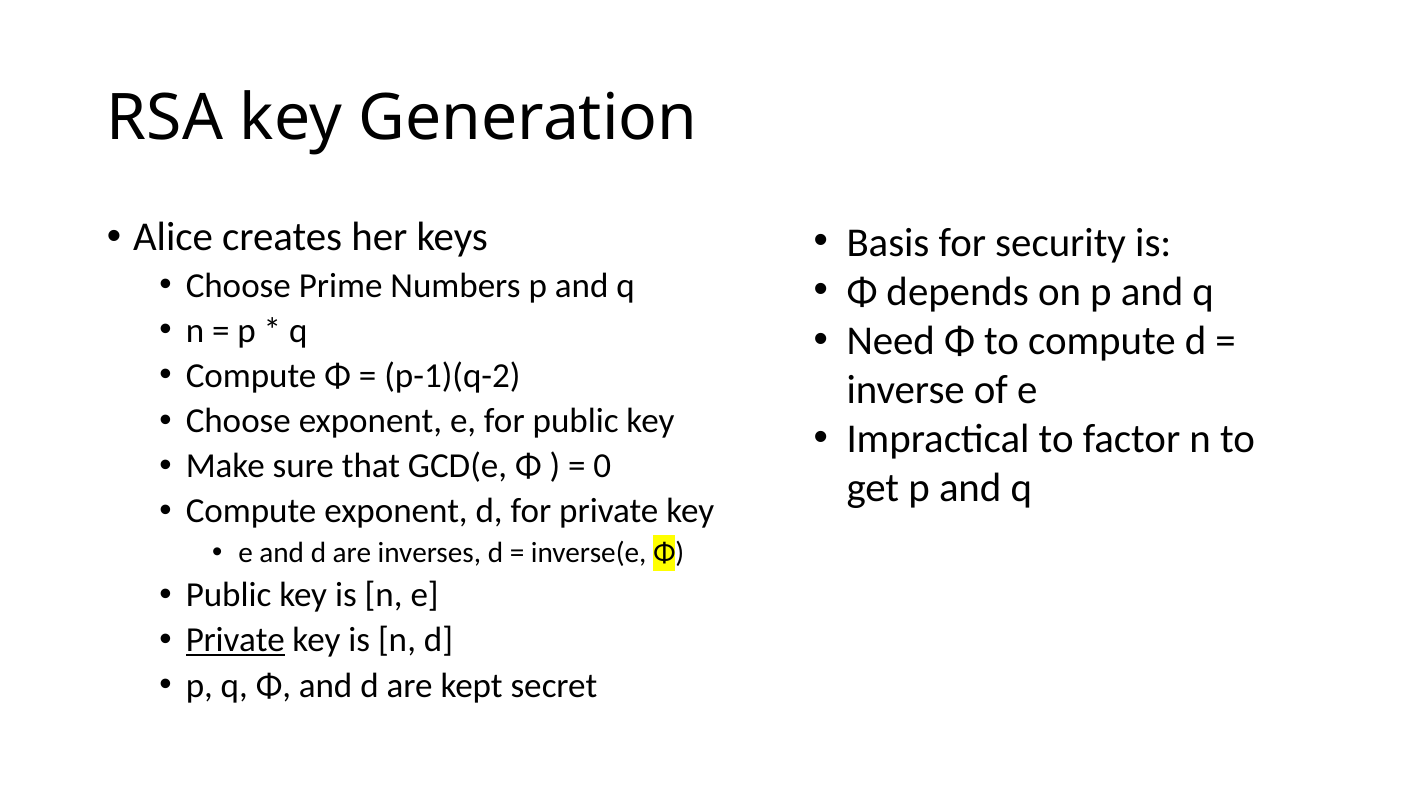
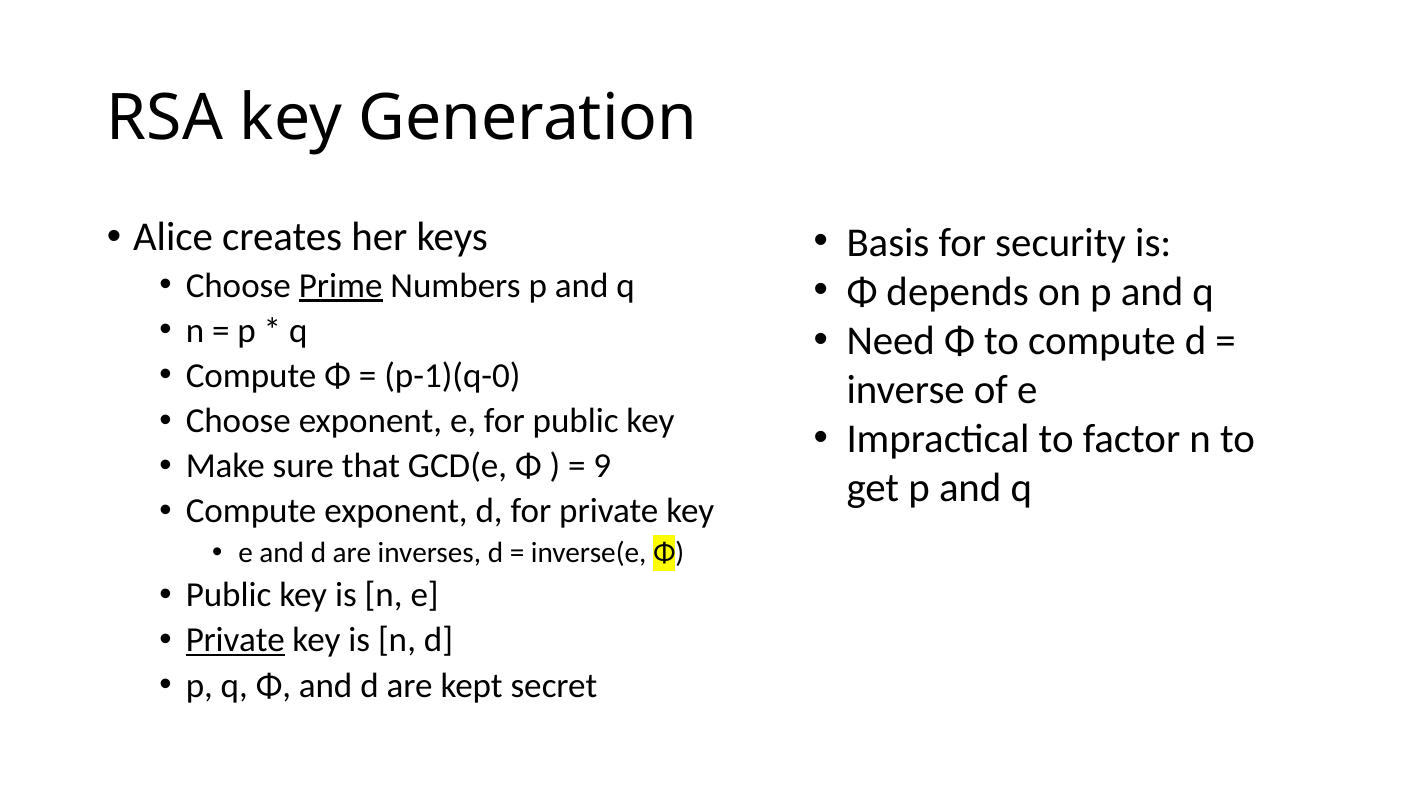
Prime underline: none -> present
p-1)(q-2: p-1)(q-2 -> p-1)(q-0
0: 0 -> 9
